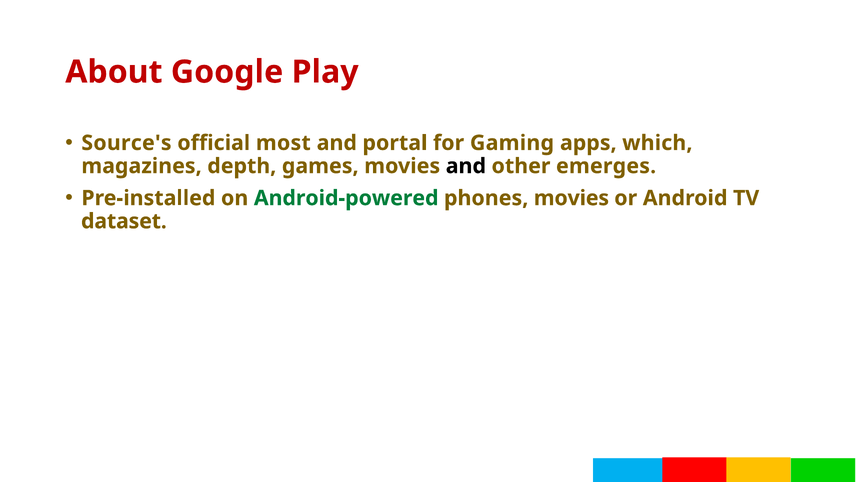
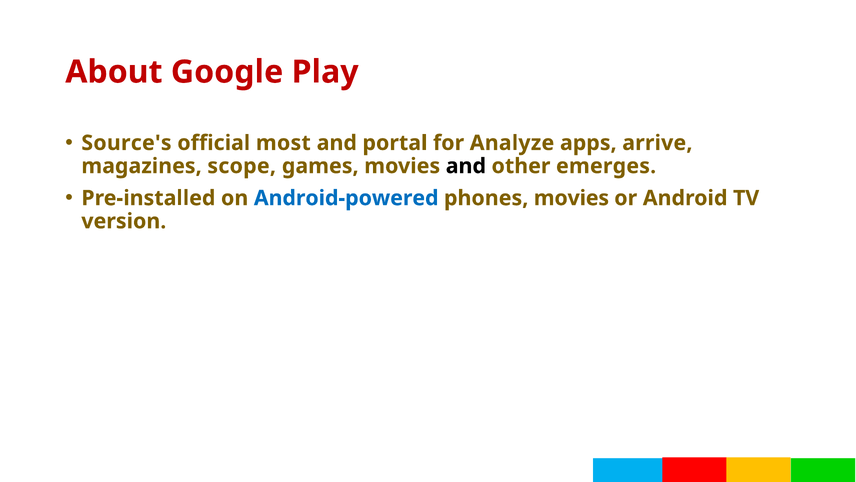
Gaming: Gaming -> Analyze
which: which -> arrive
depth: depth -> scope
Android-powered colour: green -> blue
dataset: dataset -> version
